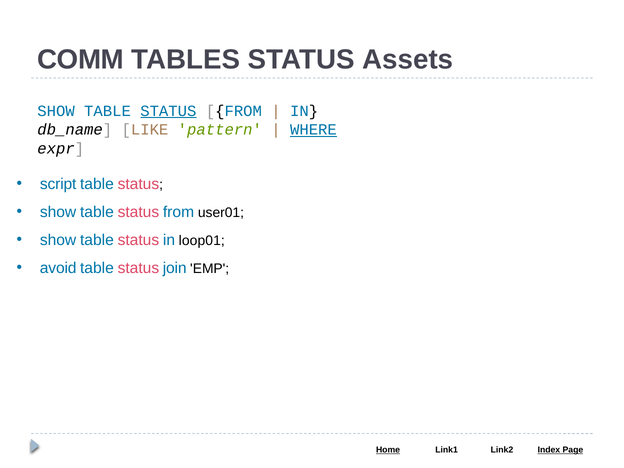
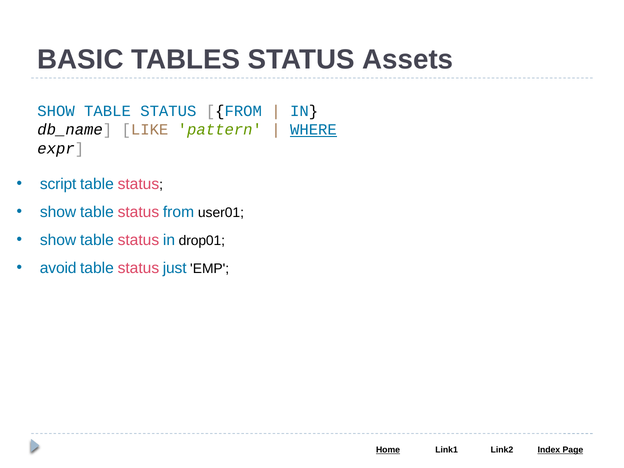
COMM: COMM -> BASIC
STATUS at (168, 111) underline: present -> none
loop01: loop01 -> drop01
join: join -> just
